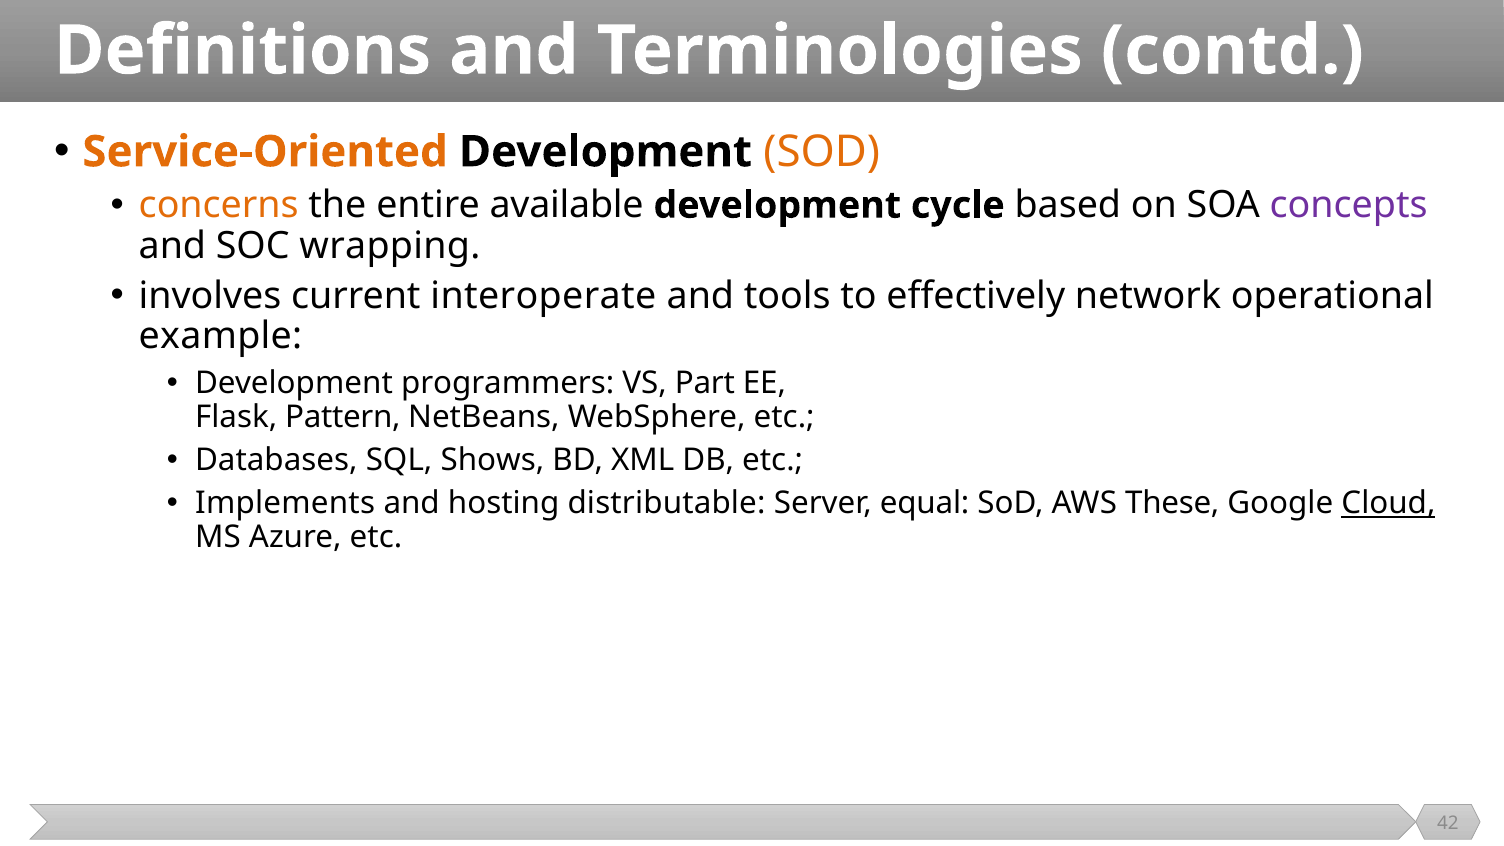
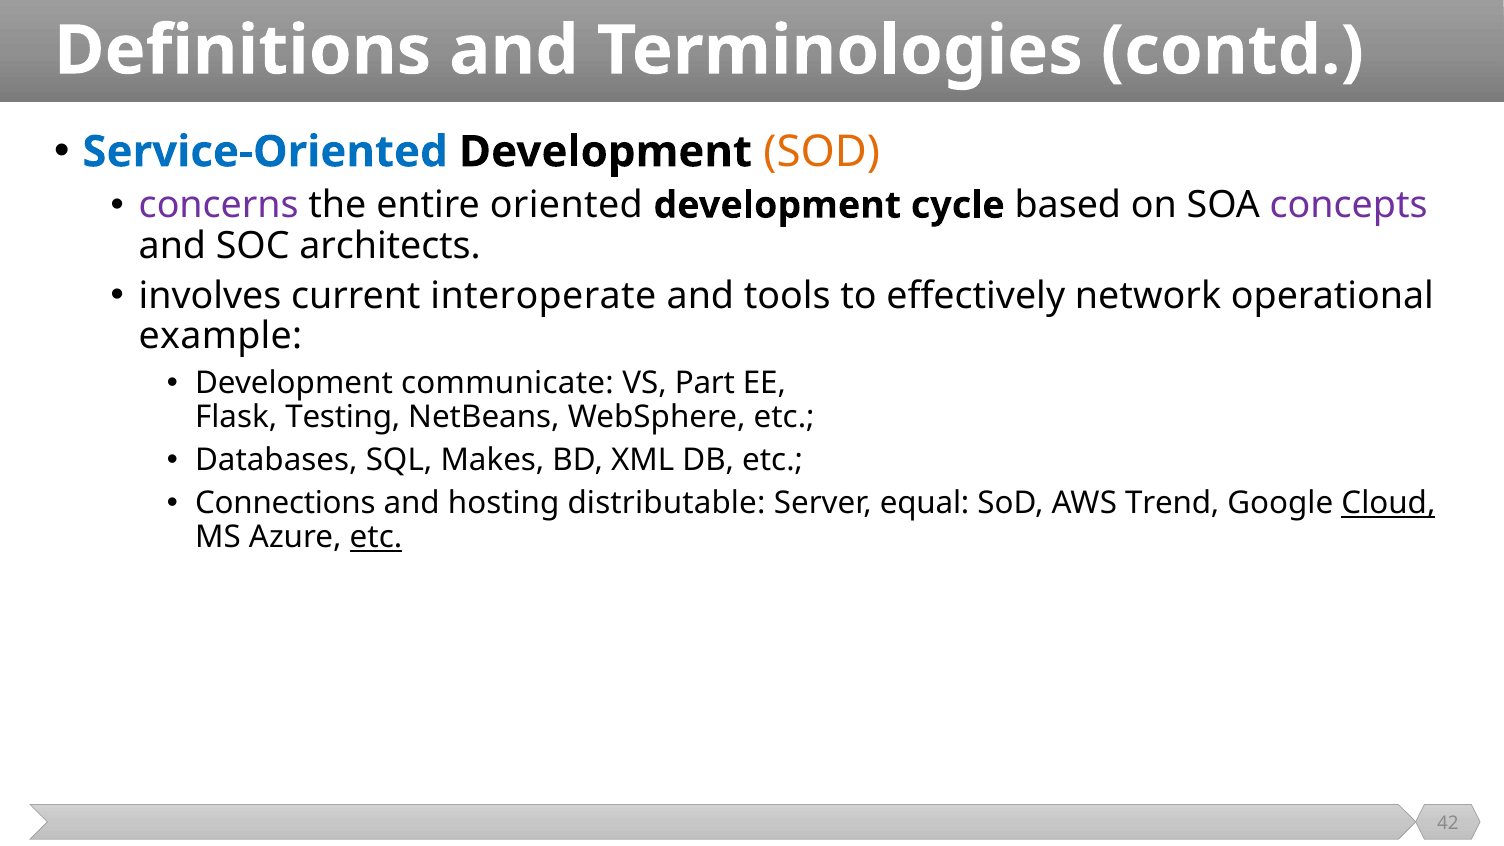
Service-Oriented colour: orange -> blue
concerns colour: orange -> purple
available: available -> oriented
wrapping: wrapping -> architects
programmers: programmers -> communicate
Pattern: Pattern -> Testing
Shows: Shows -> Makes
Implements: Implements -> Connections
These: These -> Trend
etc at (376, 537) underline: none -> present
